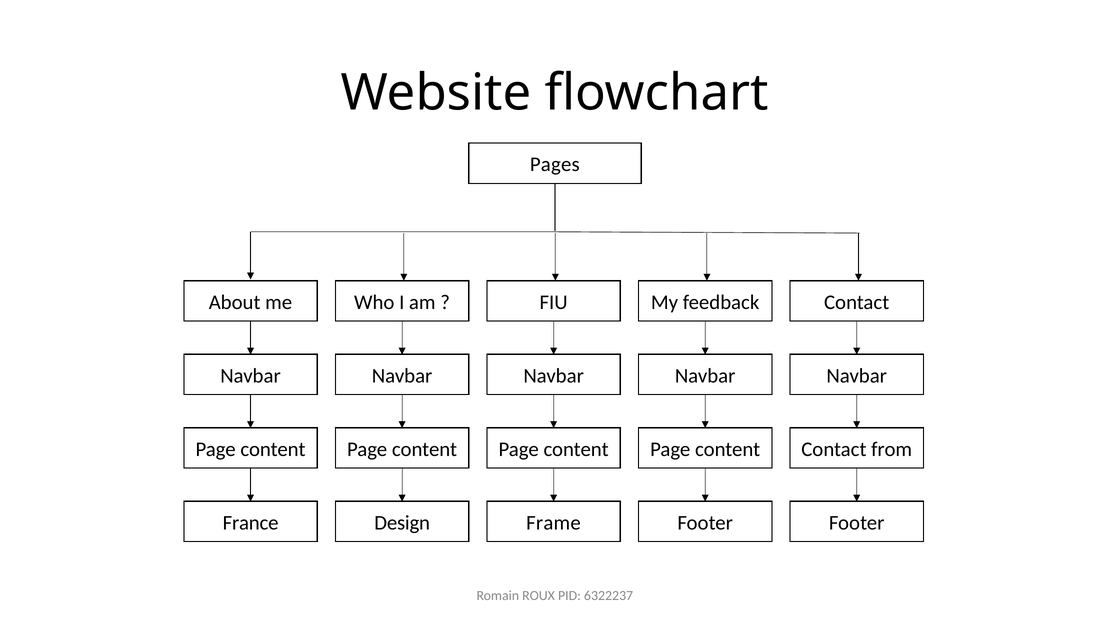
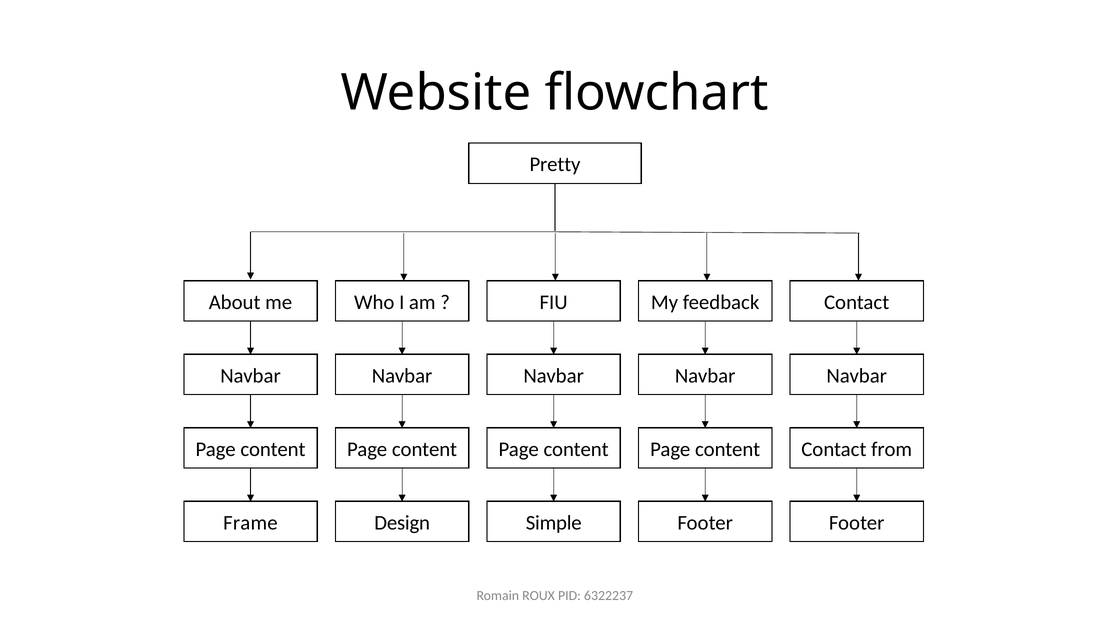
Pages: Pages -> Pretty
France: France -> Frame
Frame: Frame -> Simple
